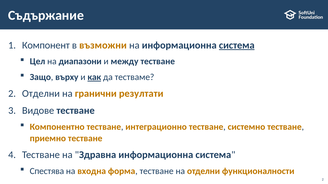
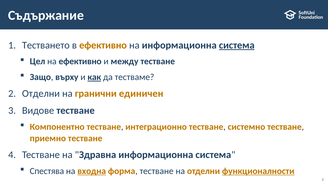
Компонент: Компонент -> Тестването
в възможни: възможни -> ефективно
на диапазони: диапазони -> ефективно
резултати: резултати -> единичен
входна underline: none -> present
функционалности underline: none -> present
